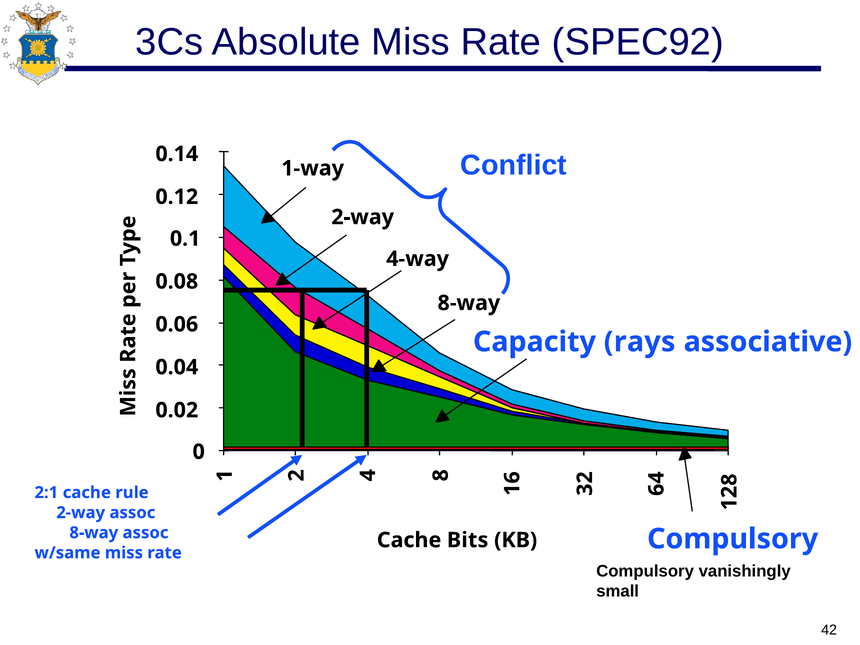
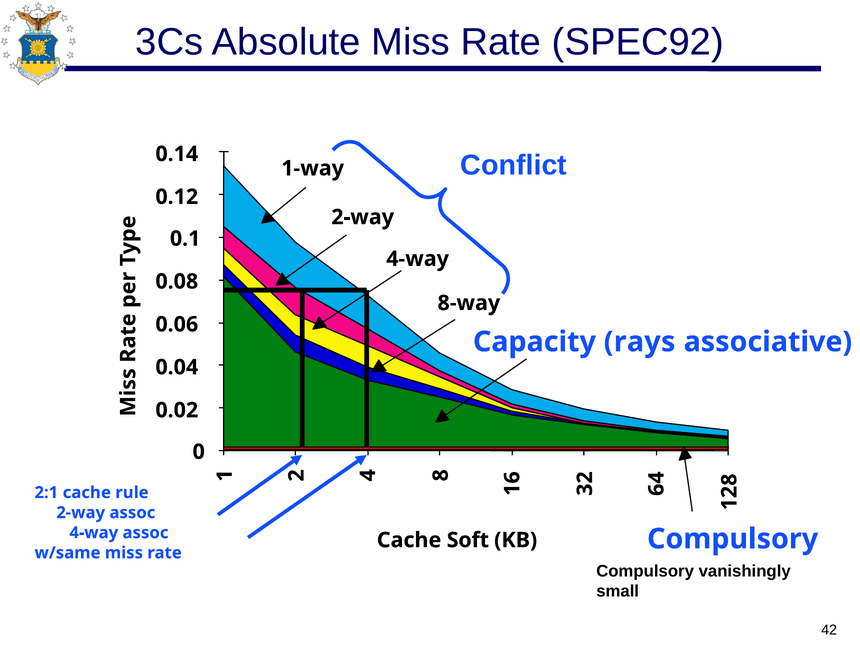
8-way at (94, 533): 8-way -> 4-way
Bits: Bits -> Soft
